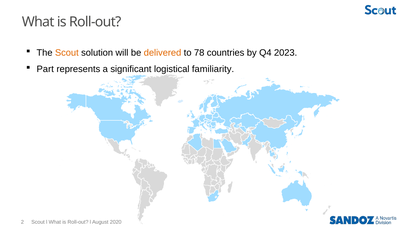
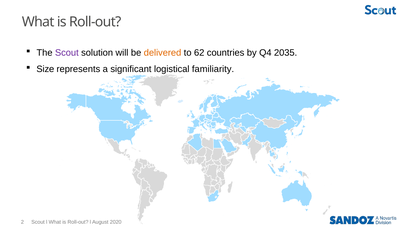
Scout at (67, 53) colour: orange -> purple
78: 78 -> 62
2023: 2023 -> 2035
Part: Part -> Size
